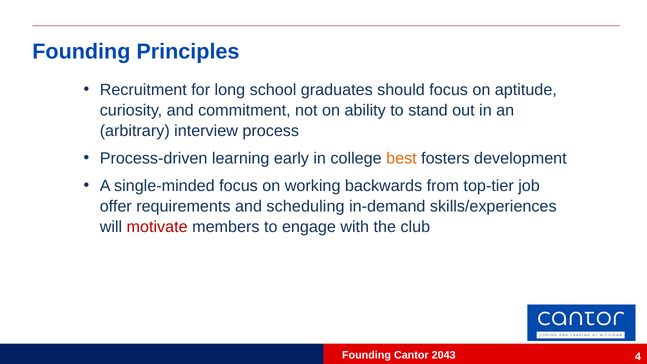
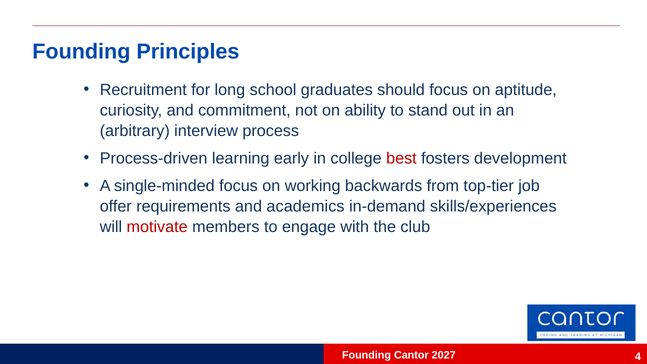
best colour: orange -> red
scheduling: scheduling -> academics
2043: 2043 -> 2027
